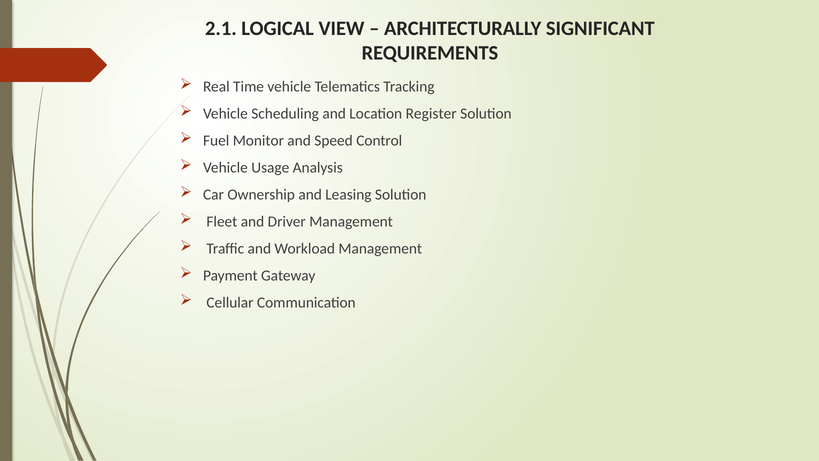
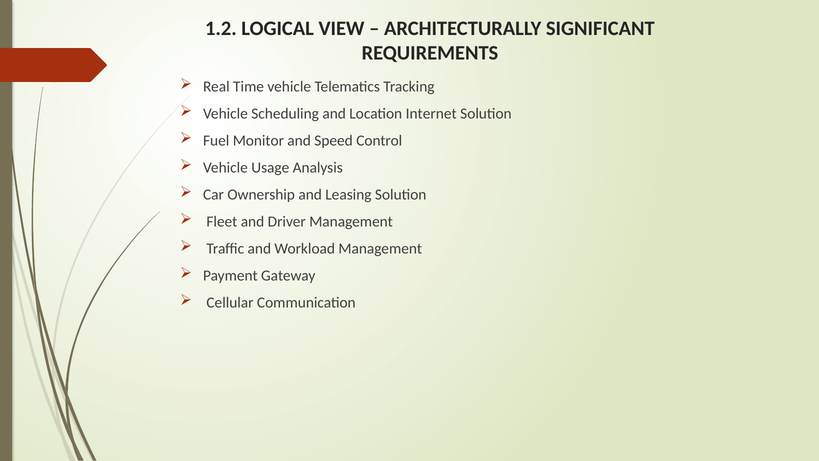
2.1: 2.1 -> 1.2
Register: Register -> Internet
